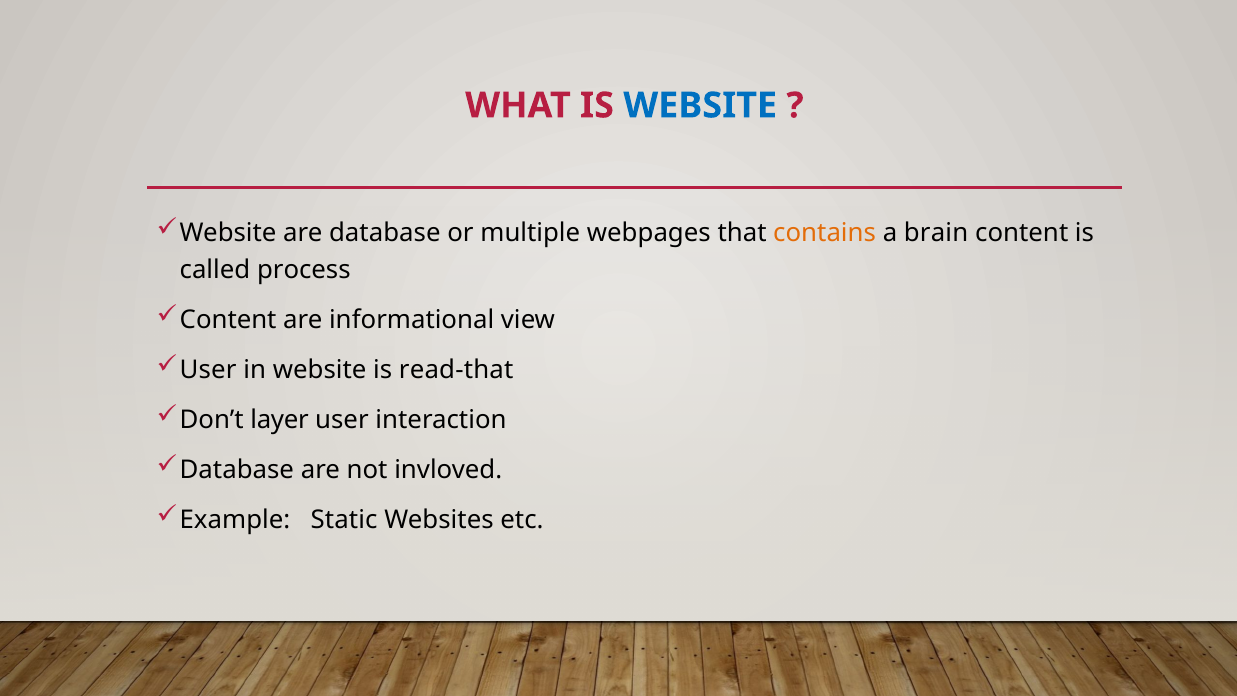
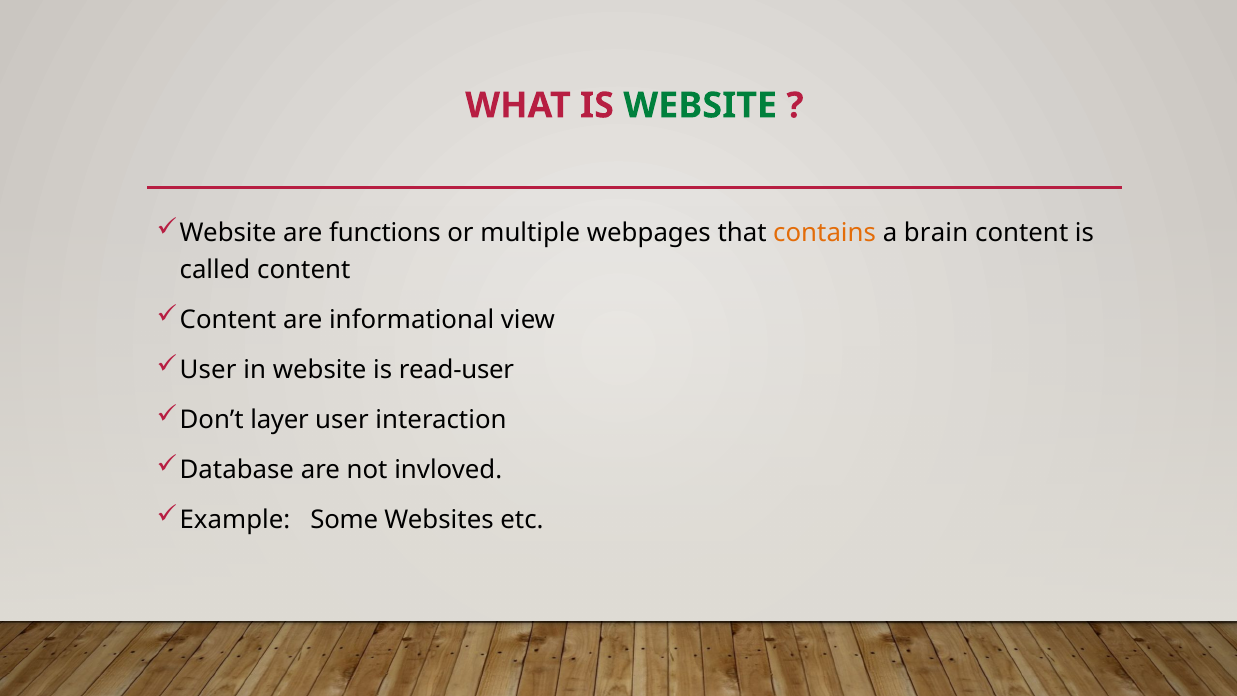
WEBSITE at (700, 105) colour: blue -> green
are database: database -> functions
called process: process -> content
read-that: read-that -> read-user
Static: Static -> Some
